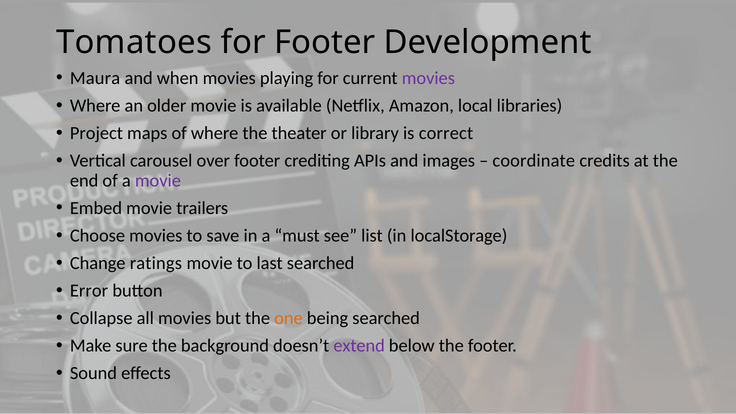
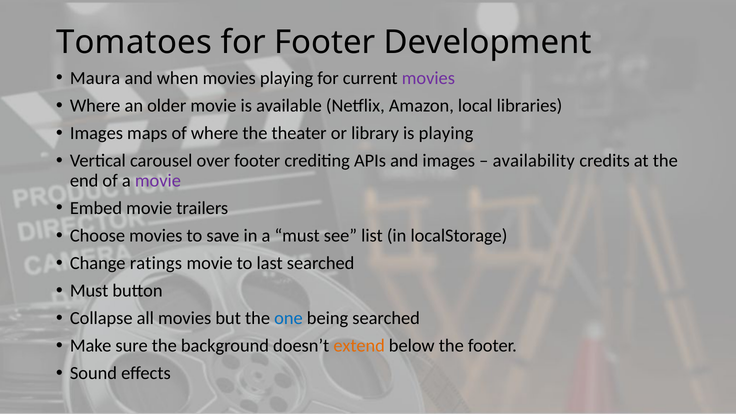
Project at (96, 133): Project -> Images
is correct: correct -> playing
coordinate: coordinate -> availability
Error at (89, 291): Error -> Must
one colour: orange -> blue
extend colour: purple -> orange
